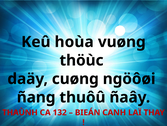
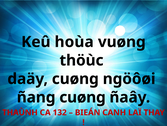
ñang thuôû: thuôû -> cuøng
